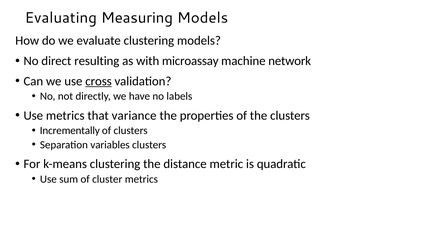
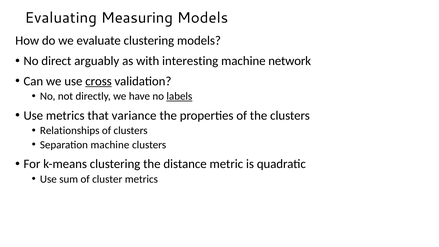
resulting: resulting -> arguably
microassay: microassay -> interesting
labels underline: none -> present
Incrementally: Incrementally -> Relationships
Separation variables: variables -> machine
